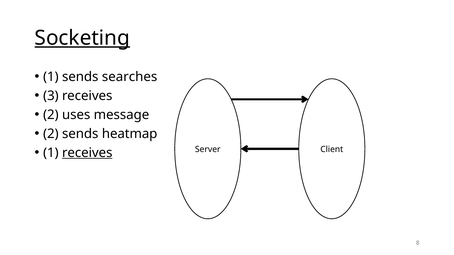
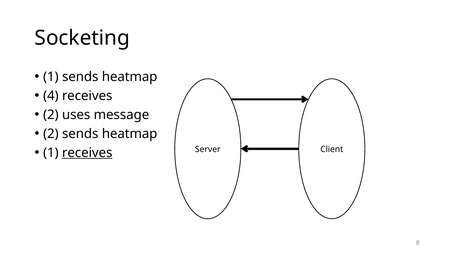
Socketing underline: present -> none
1 sends searches: searches -> heatmap
3: 3 -> 4
